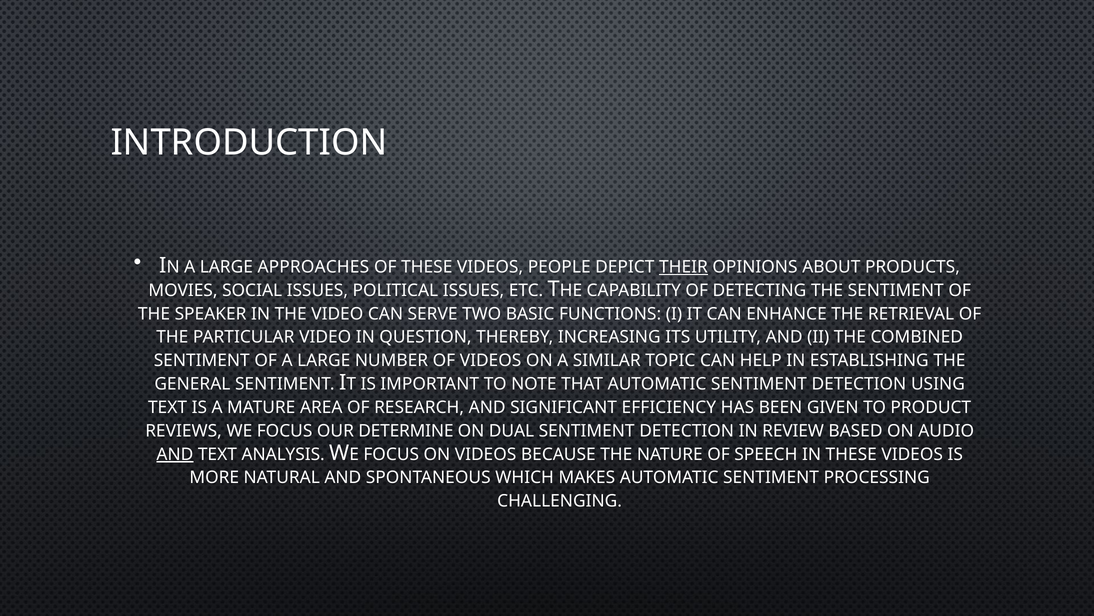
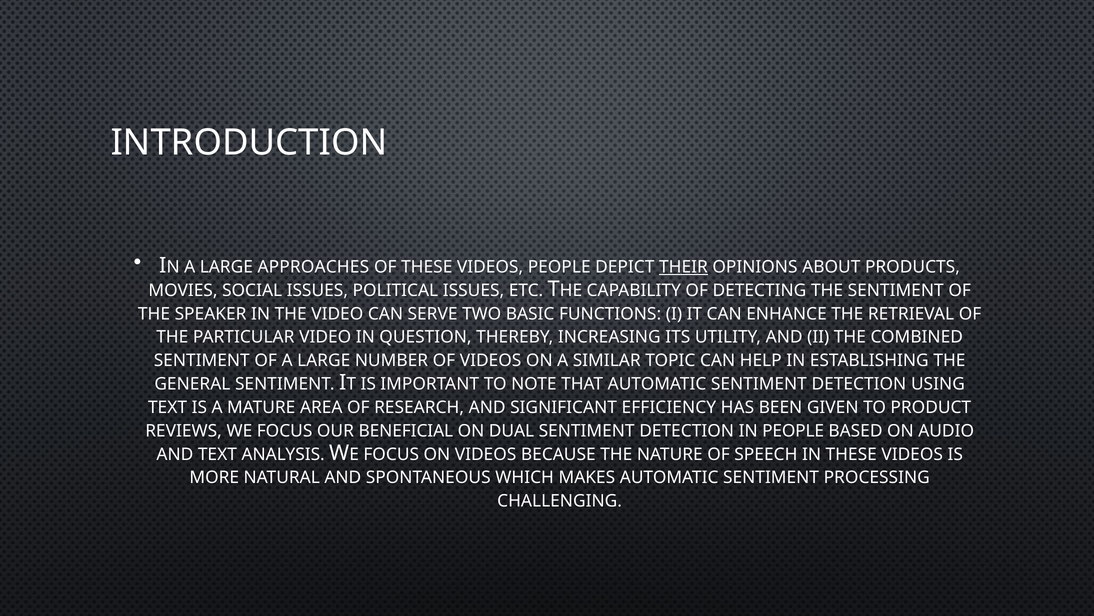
DETERMINE: DETERMINE -> BENEFICIAL
IN REVIEW: REVIEW -> PEOPLE
AND at (175, 454) underline: present -> none
